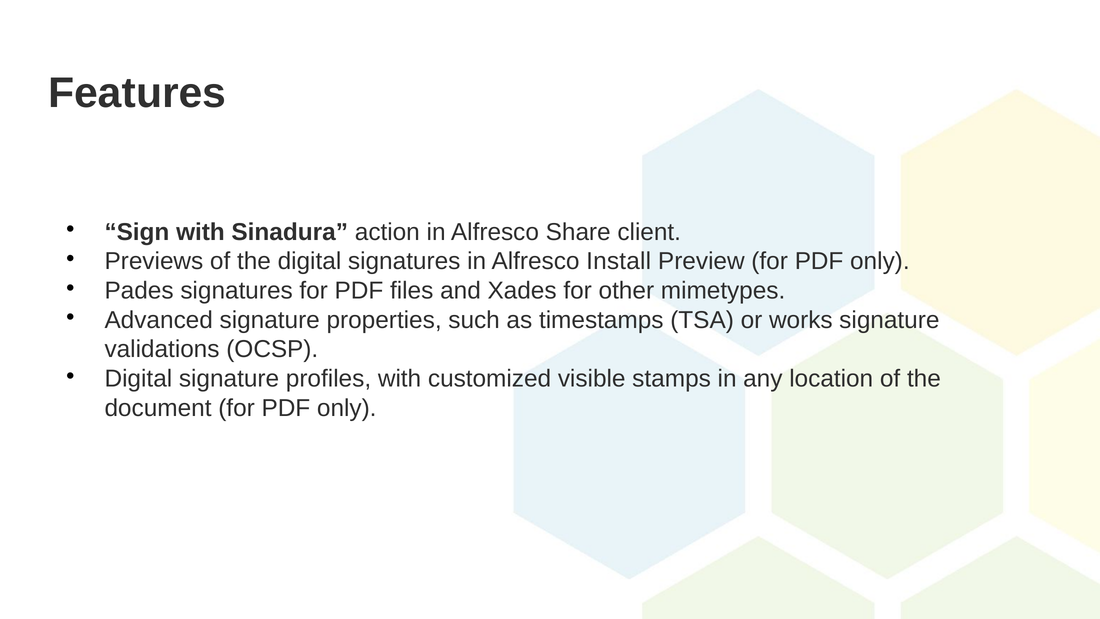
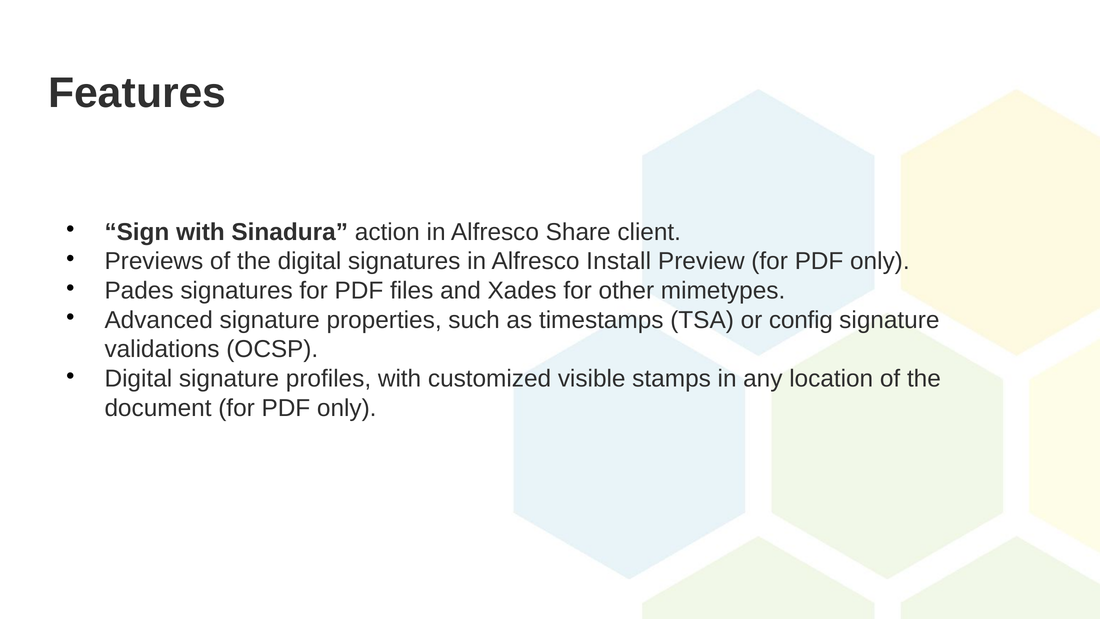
works: works -> config
